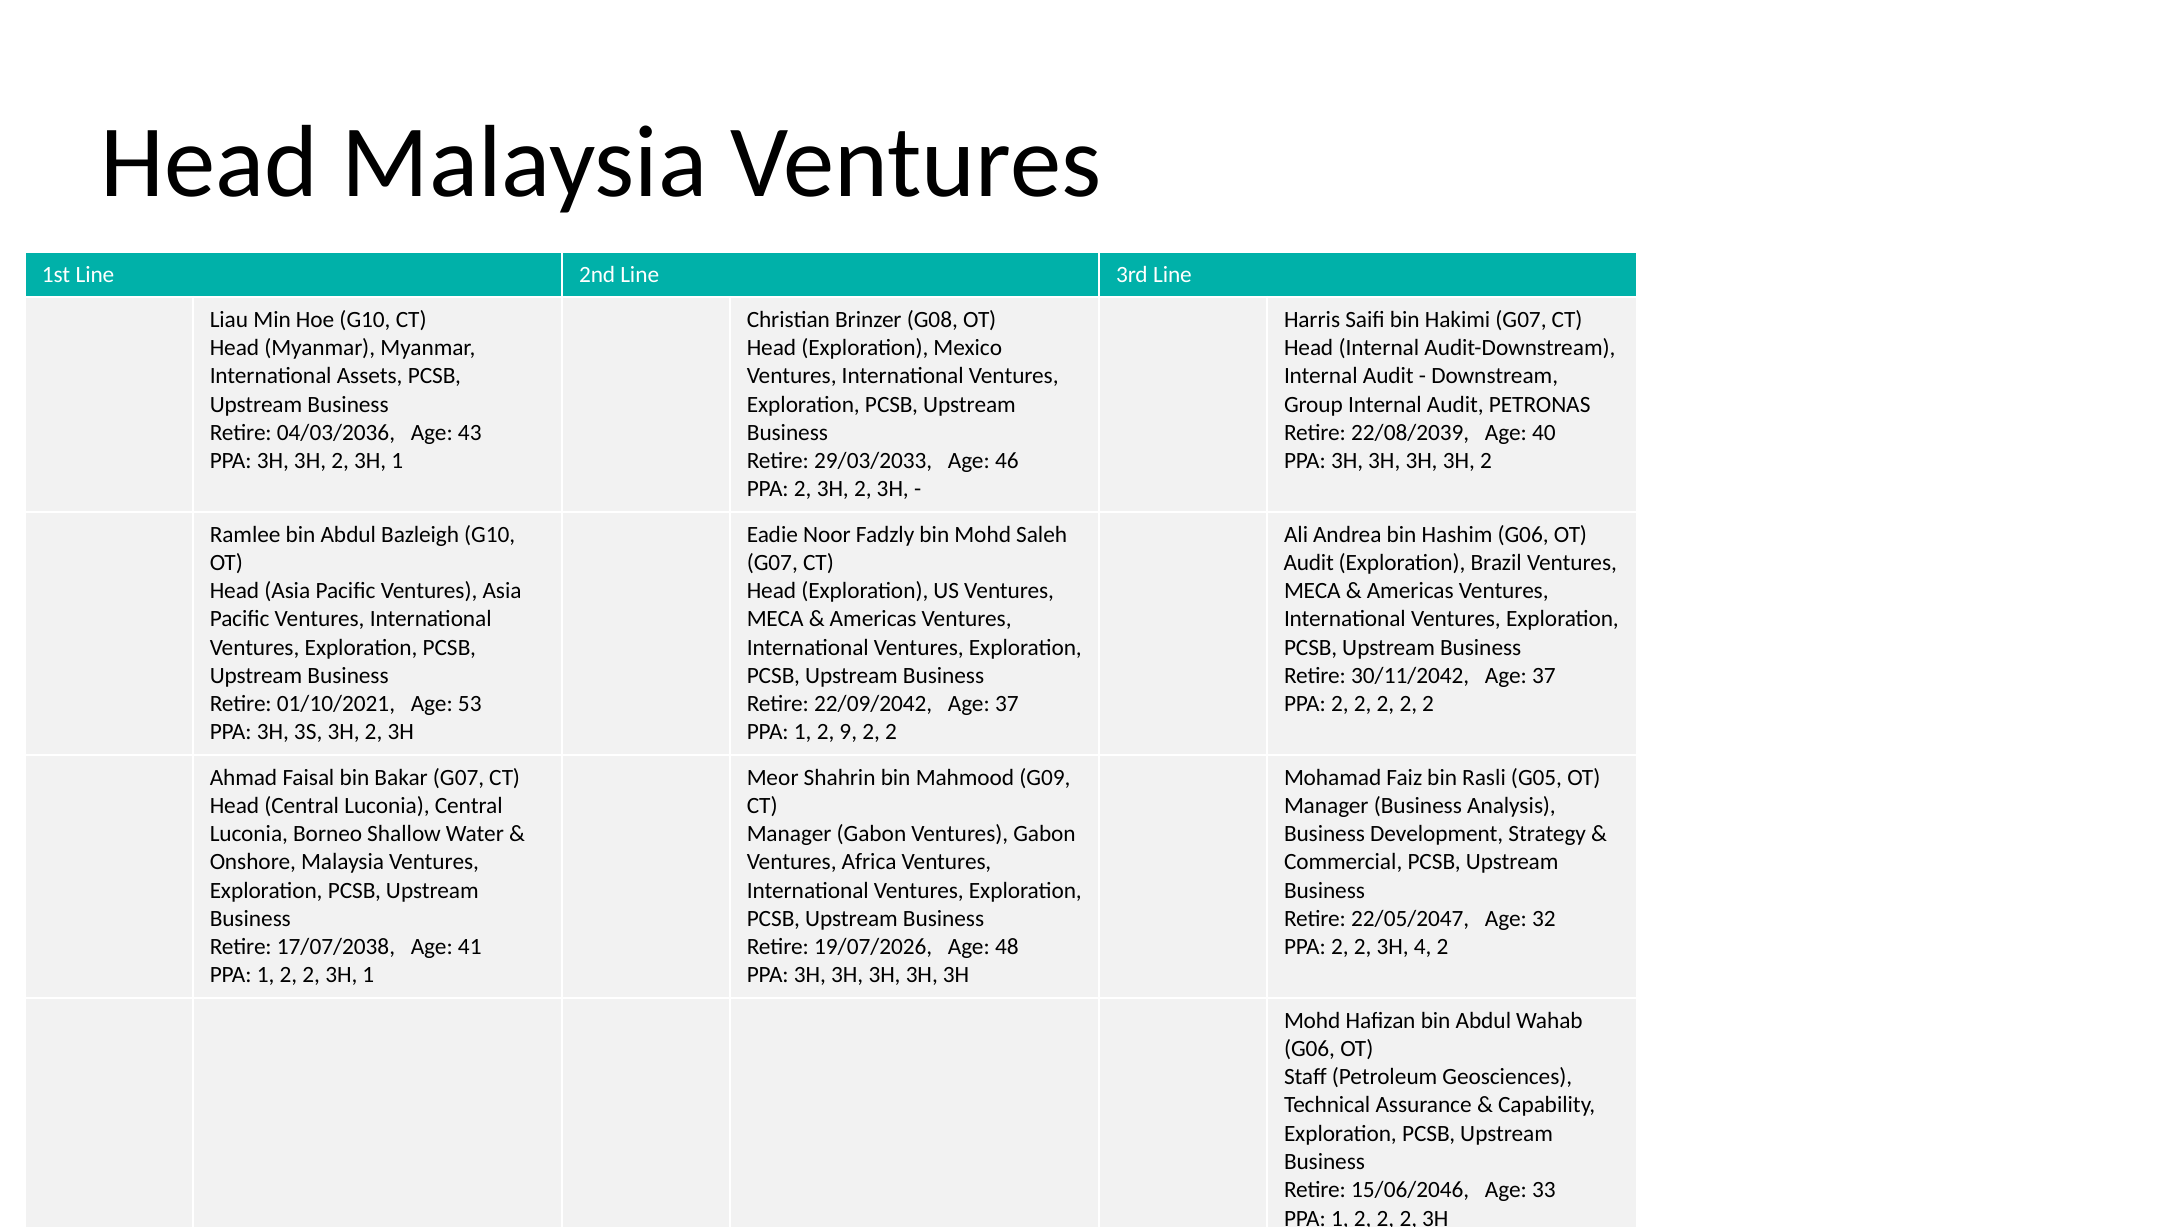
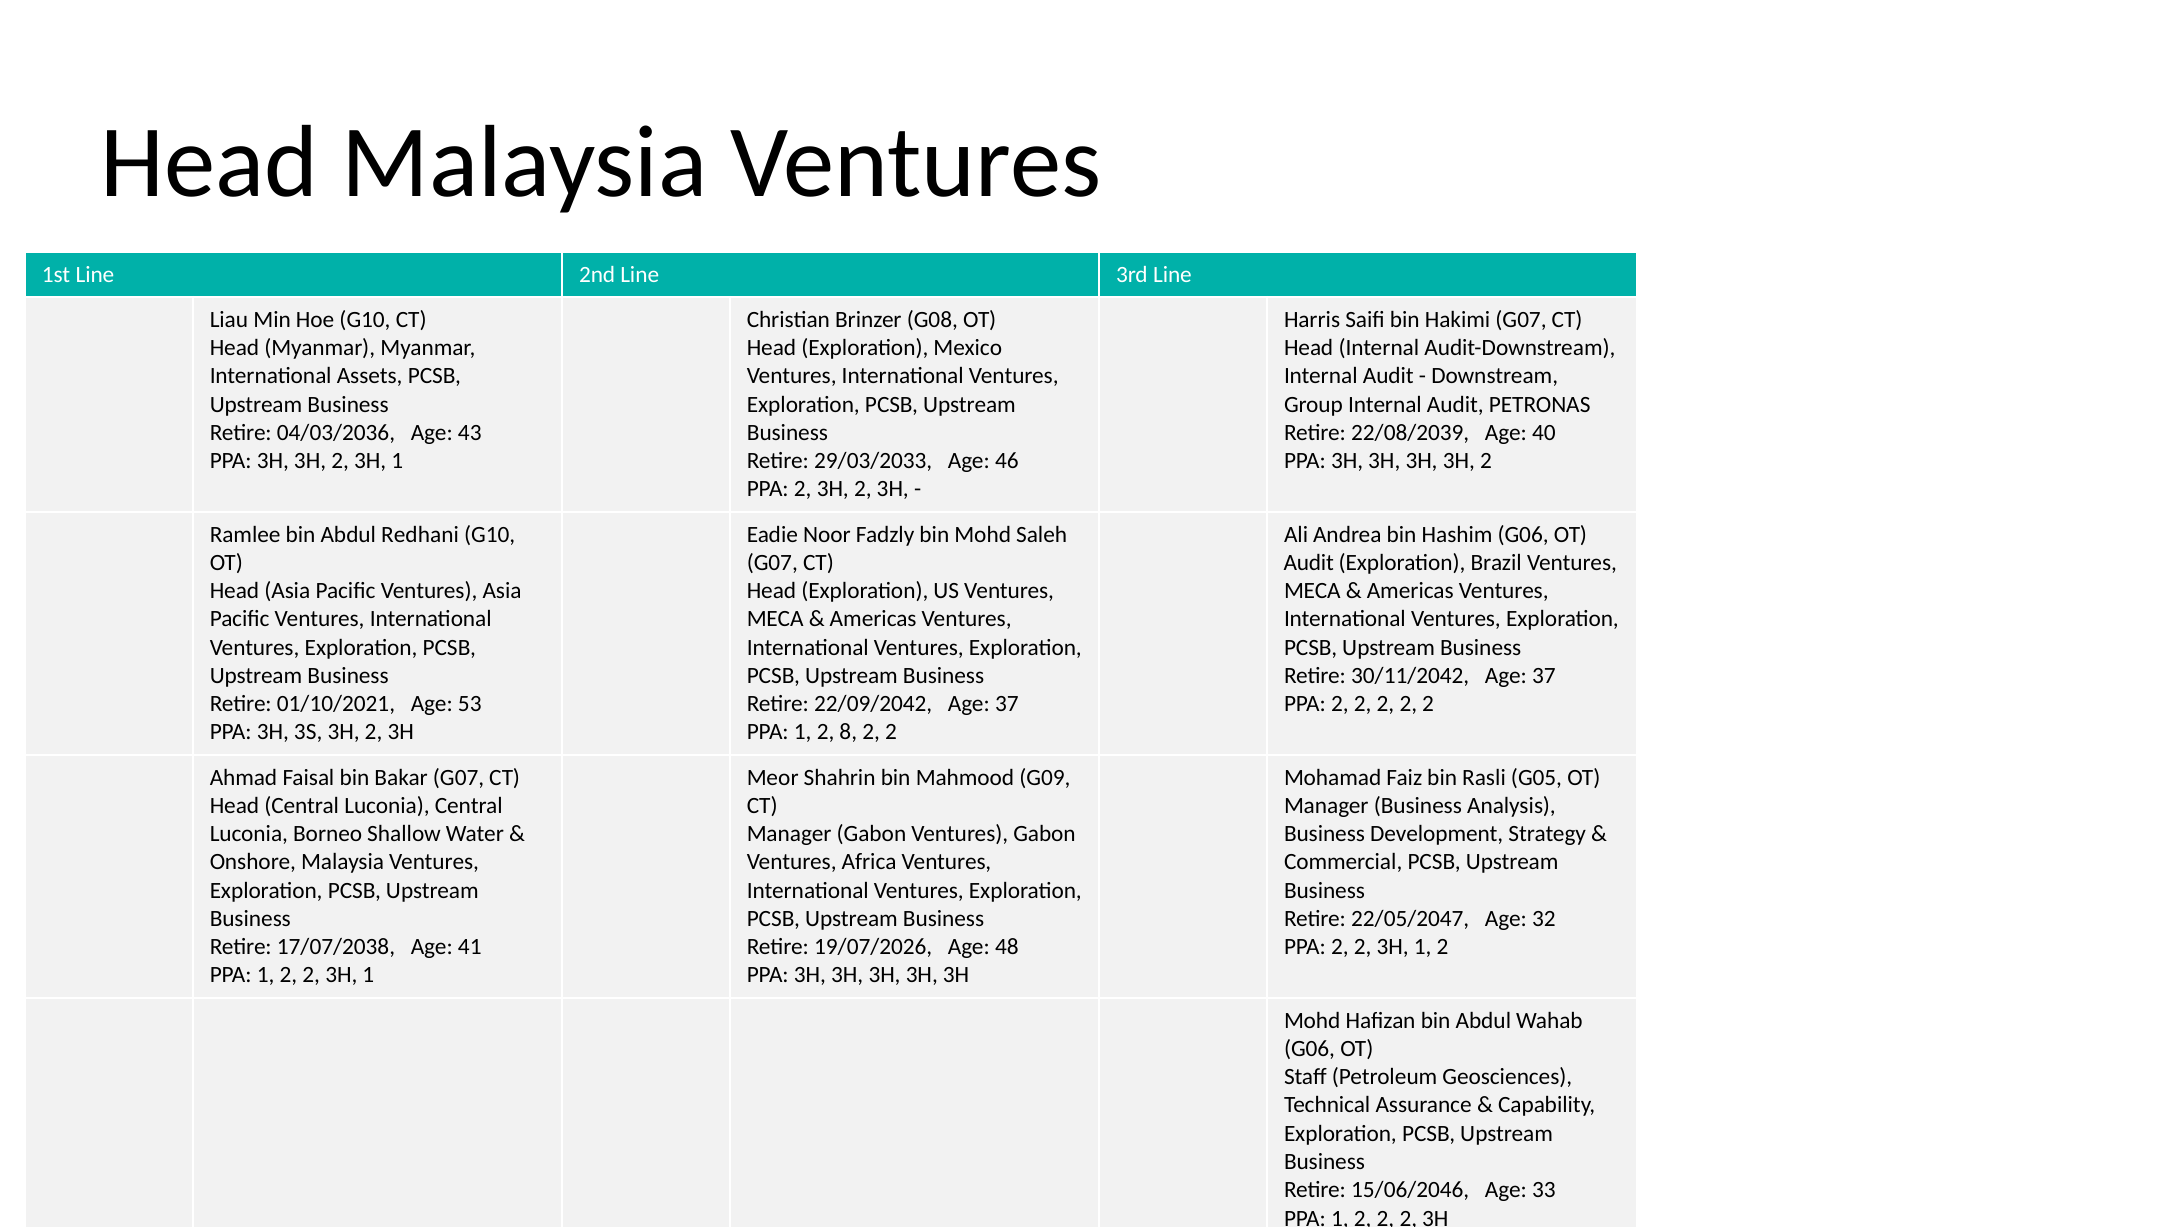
Bazleigh: Bazleigh -> Redhani
9: 9 -> 8
4 at (1423, 947): 4 -> 1
